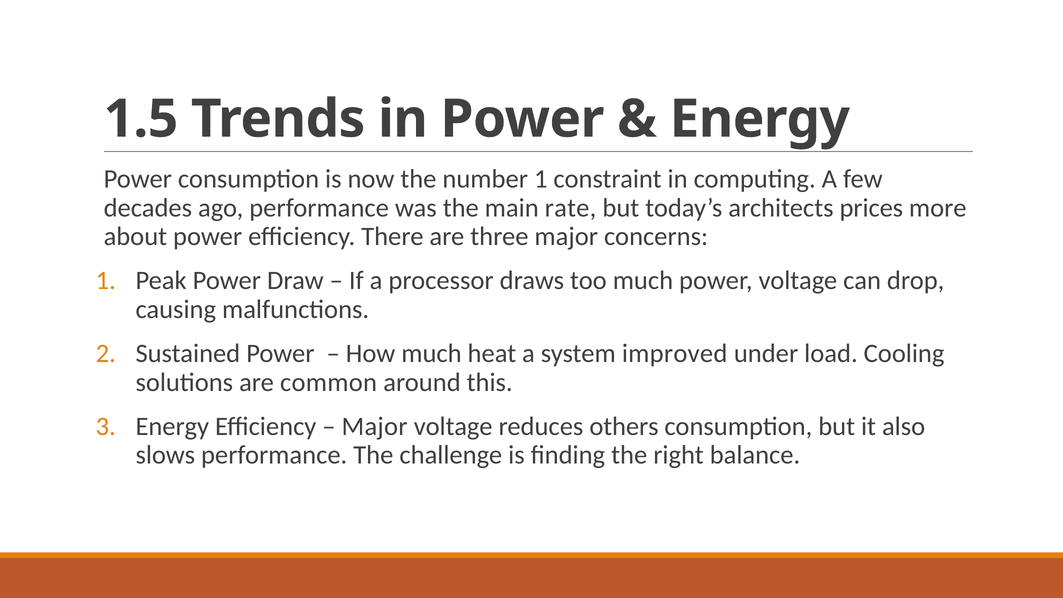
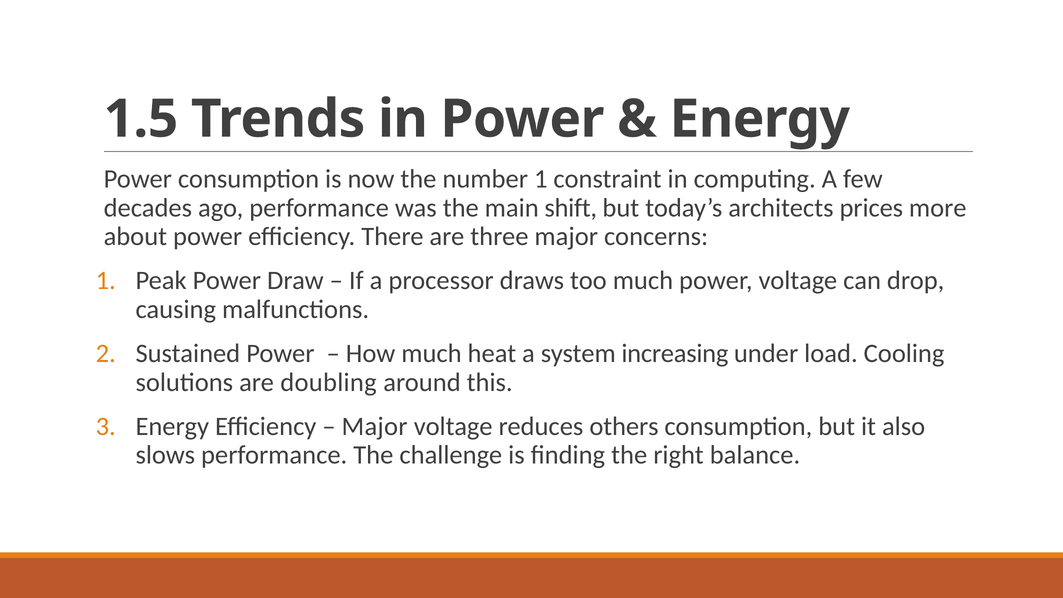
rate: rate -> shift
improved: improved -> increasing
common: common -> doubling
